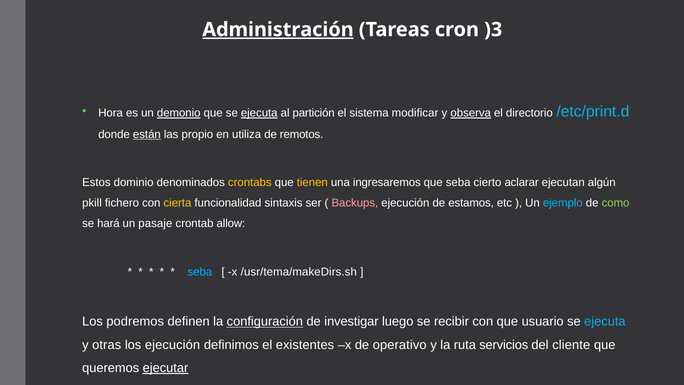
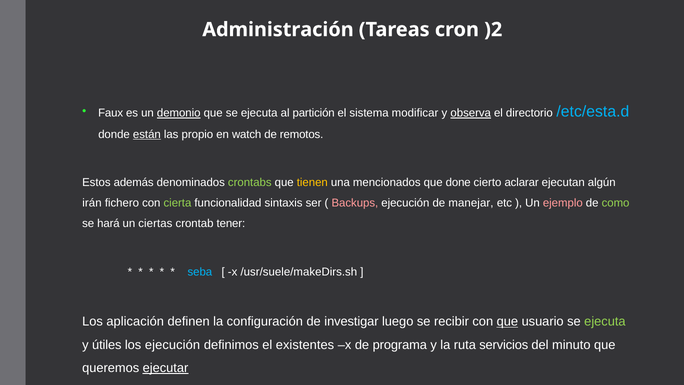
Administración underline: present -> none
)3: )3 -> )2
Hora: Hora -> Faux
ejecuta at (259, 113) underline: present -> none
/etc/print.d: /etc/print.d -> /etc/esta.d
utiliza: utiliza -> watch
dominio: dominio -> además
crontabs colour: yellow -> light green
ingresaremos: ingresaremos -> mencionados
que seba: seba -> done
pkill: pkill -> irán
cierta colour: yellow -> light green
estamos: estamos -> manejar
ejemplo colour: light blue -> pink
pasaje: pasaje -> ciertas
allow: allow -> tener
/usr/tema/makeDirs.sh: /usr/tema/makeDirs.sh -> /usr/suele/makeDirs.sh
podremos: podremos -> aplicación
configuración underline: present -> none
que at (507, 321) underline: none -> present
ejecuta at (605, 321) colour: light blue -> light green
otras: otras -> útiles
operativo: operativo -> programa
cliente: cliente -> minuto
